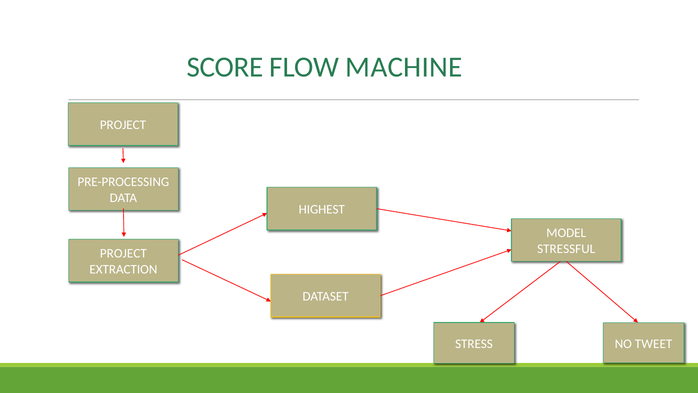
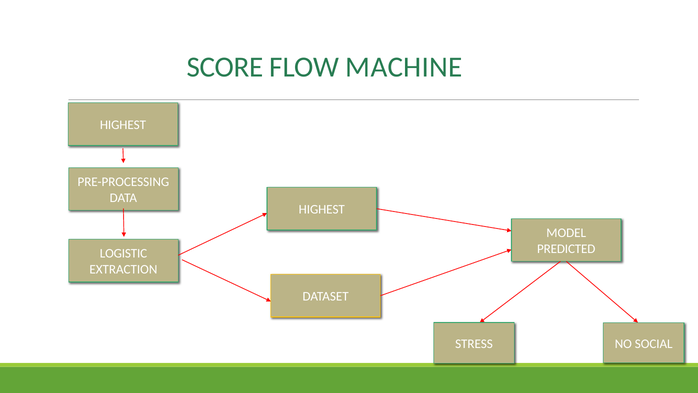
PROJECT at (123, 125): PROJECT -> HIGHEST
STRESSFUL: STRESSFUL -> PREDICTED
PROJECT at (123, 253): PROJECT -> LOGISTIC
TWEET: TWEET -> SOCIAL
